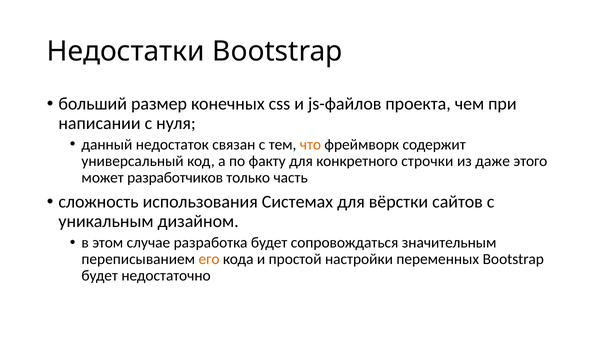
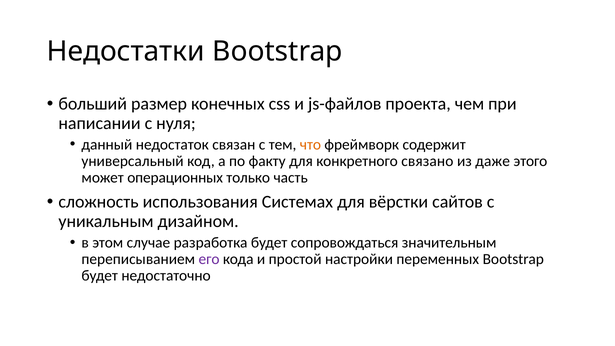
строчки: строчки -> связано
разработчиков: разработчиков -> операционных
его colour: orange -> purple
